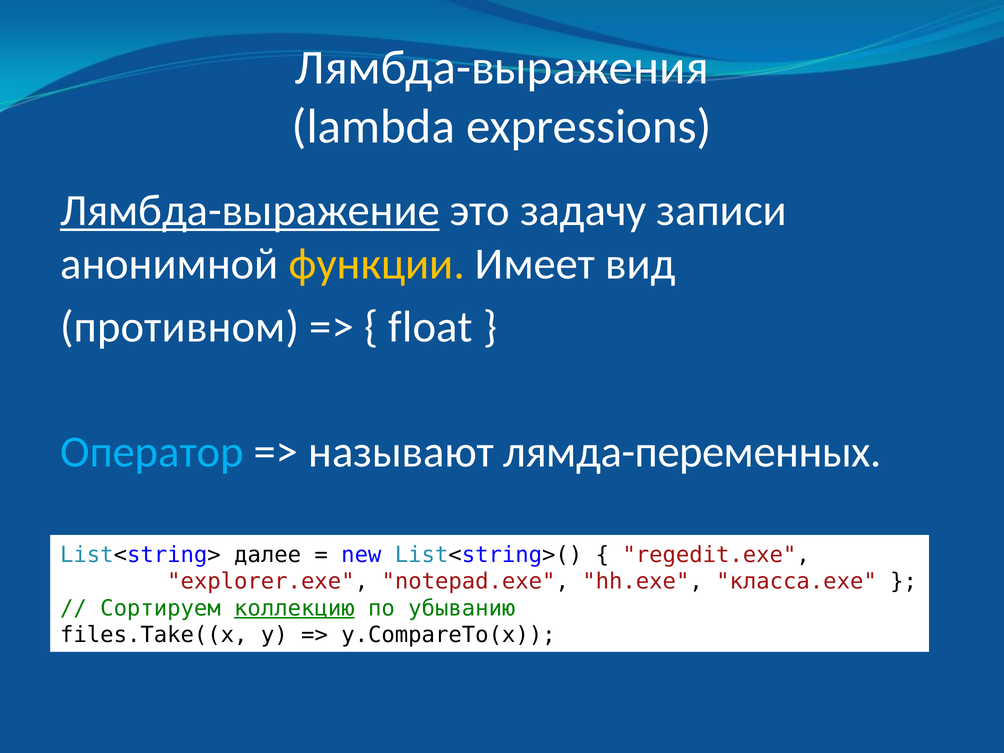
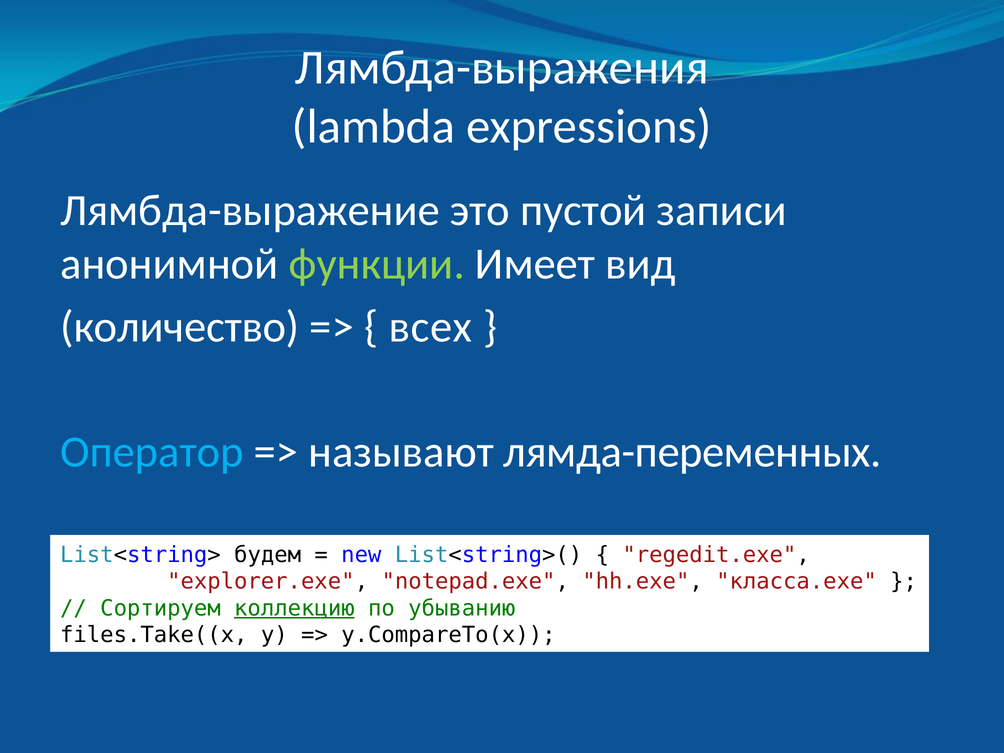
Лямбда-выражение underline: present -> none
задачу: задачу -> пустой
функции colour: yellow -> light green
противном: противном -> количество
float: float -> всех
далее: далее -> будем
